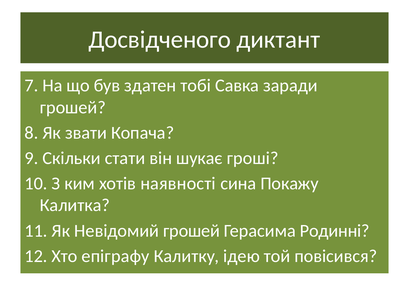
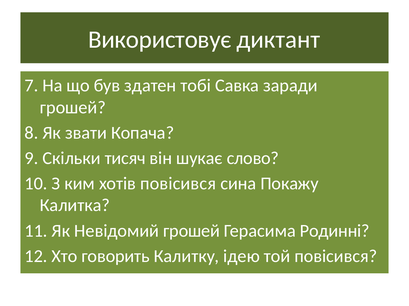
Досвідченого: Досвідченого -> Використовує
стати: стати -> тисяч
гроші: гроші -> слово
хотів наявності: наявності -> повісився
епіграфу: епіграфу -> говорить
